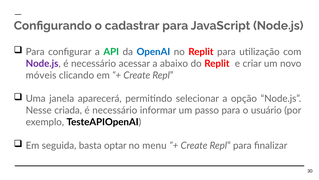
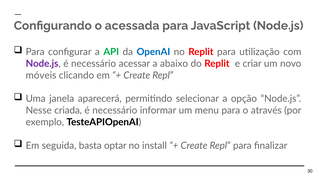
cadastrar: cadastrar -> acessada
passo: passo -> menu
usuário: usuário -> através
menu: menu -> install
